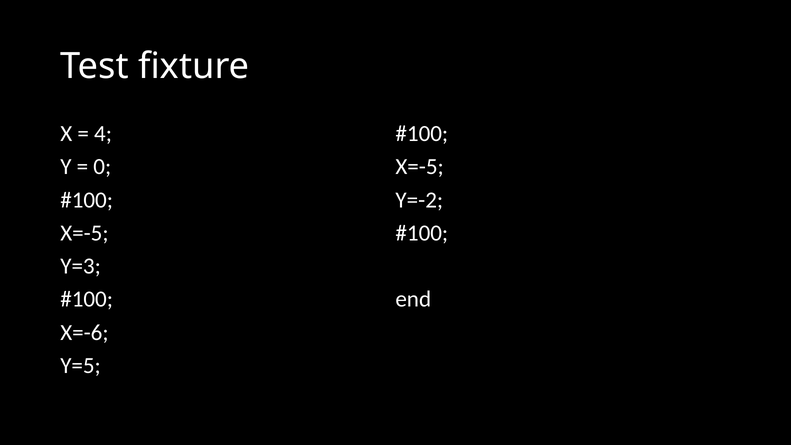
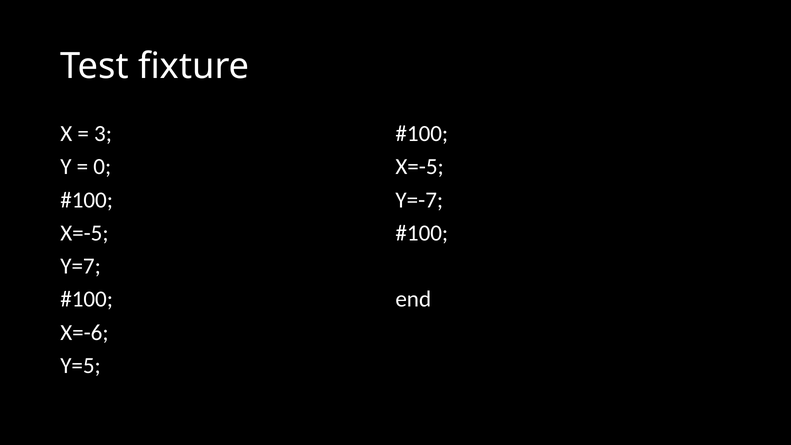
4: 4 -> 3
Y=-2: Y=-2 -> Y=-7
Y=3: Y=3 -> Y=7
